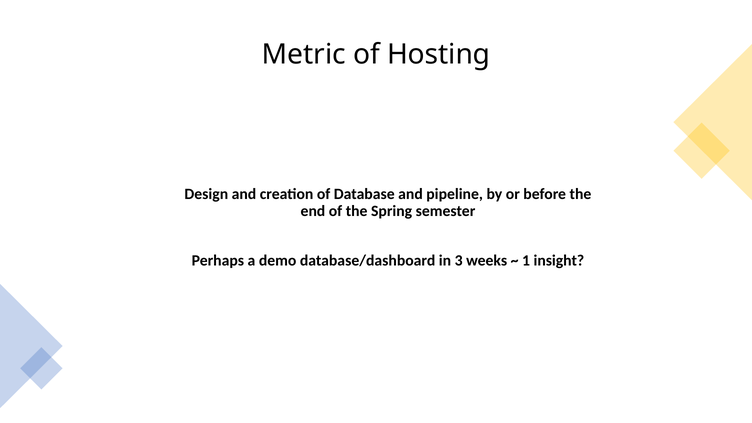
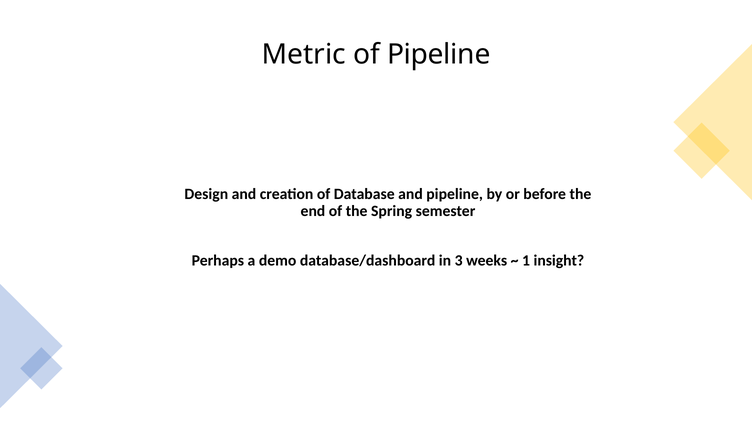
of Hosting: Hosting -> Pipeline
